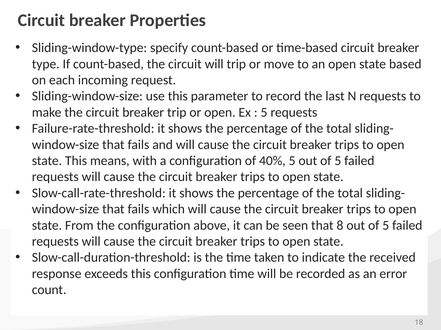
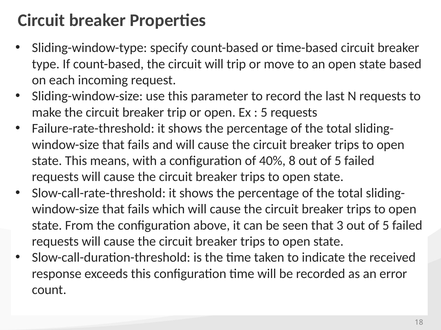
40% 5: 5 -> 8
8: 8 -> 3
